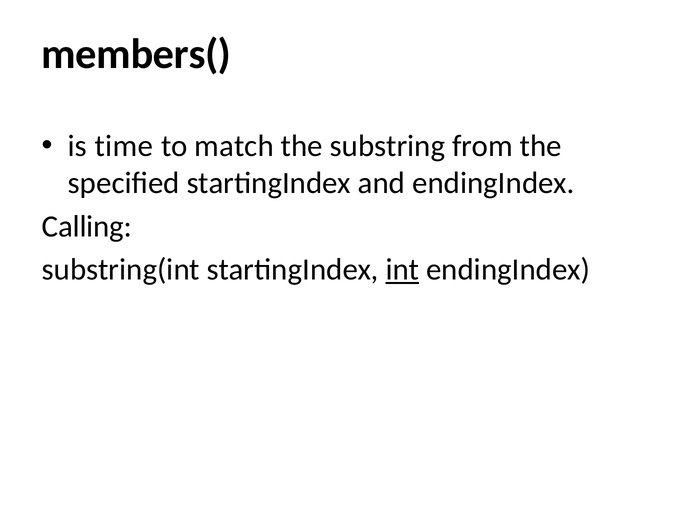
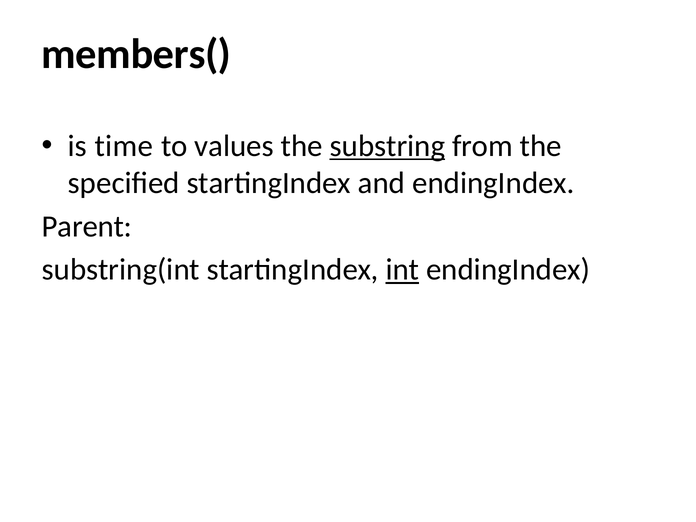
match: match -> values
substring underline: none -> present
Calling: Calling -> Parent
